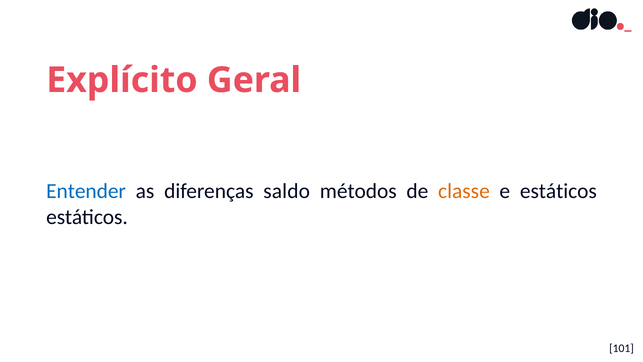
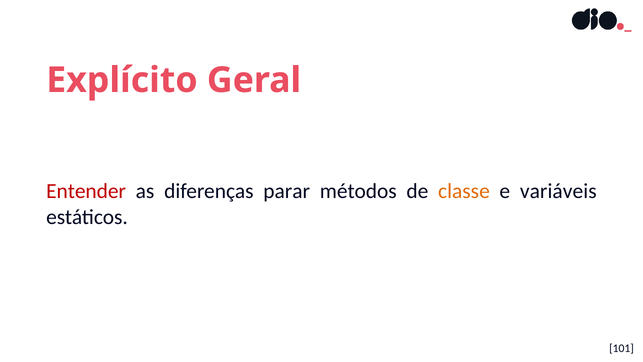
Entender colour: blue -> red
saldo: saldo -> parar
e estáticos: estáticos -> variáveis
